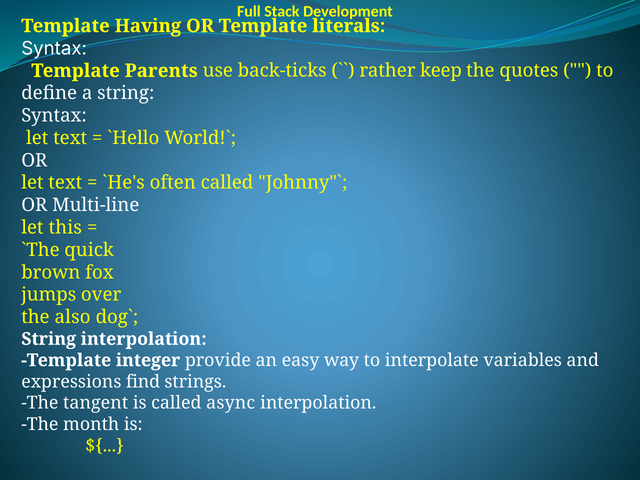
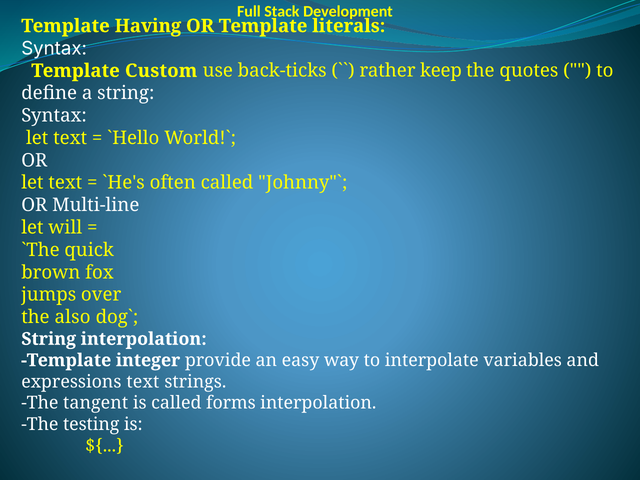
Parents: Parents -> Custom
this: this -> will
expressions find: find -> text
async: async -> forms
month: month -> testing
